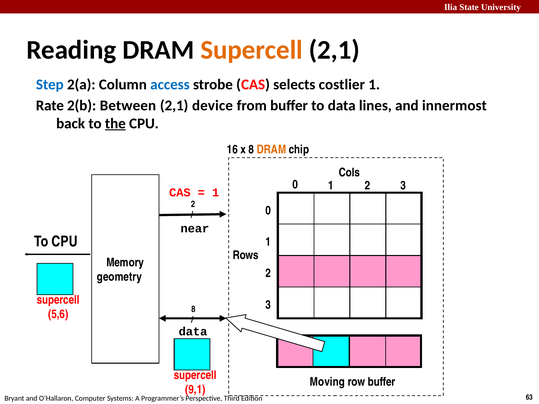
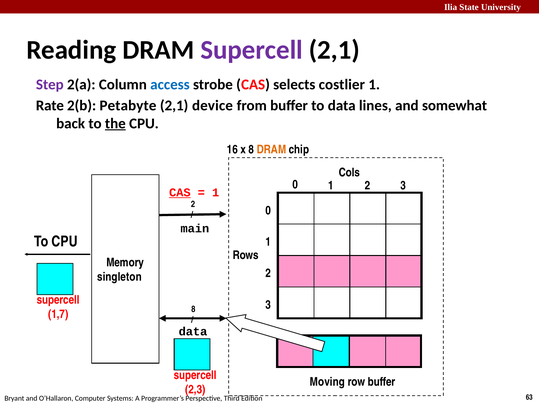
Supercell at (252, 50) colour: orange -> purple
Step colour: blue -> purple
Between: Between -> Petabyte
innermost: innermost -> somewhat
CAS at (180, 193) underline: none -> present
near: near -> main
geometry: geometry -> singleton
5,6: 5,6 -> 1,7
9,1: 9,1 -> 2,3
